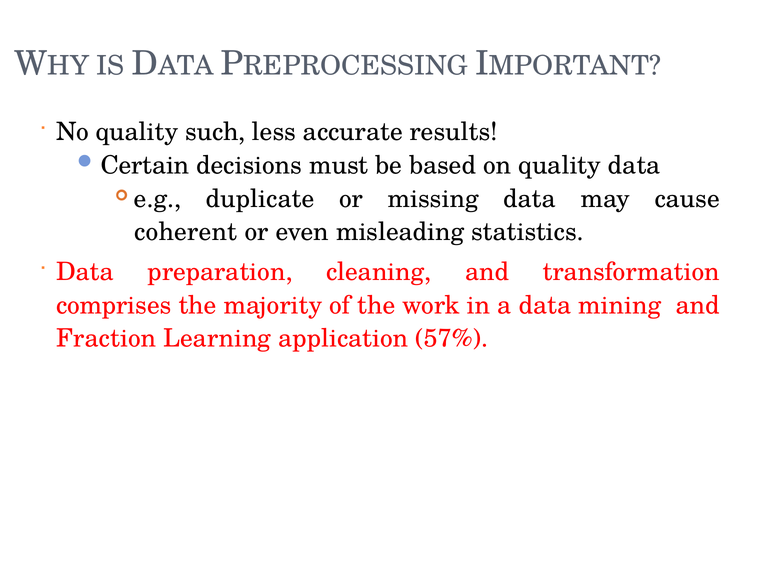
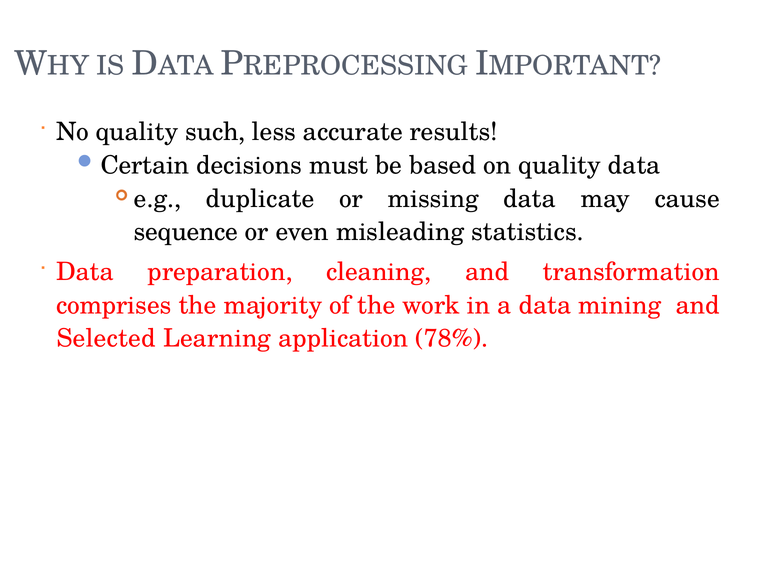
coherent: coherent -> sequence
Fraction: Fraction -> Selected
57%: 57% -> 78%
